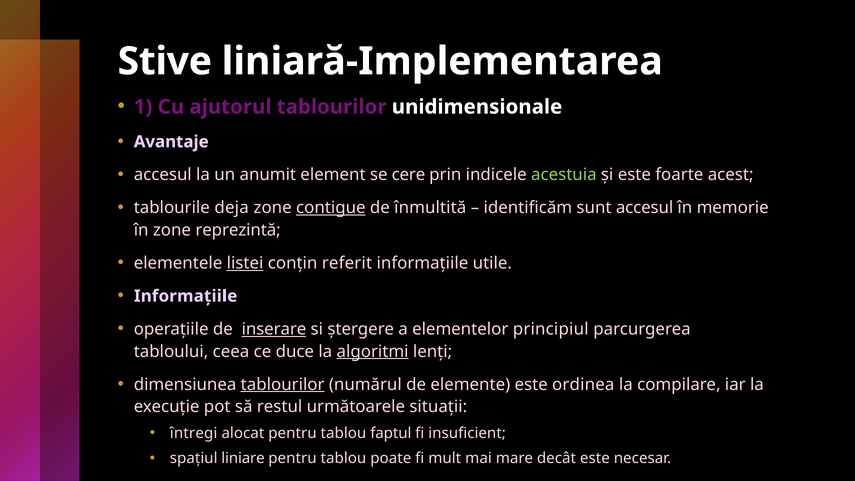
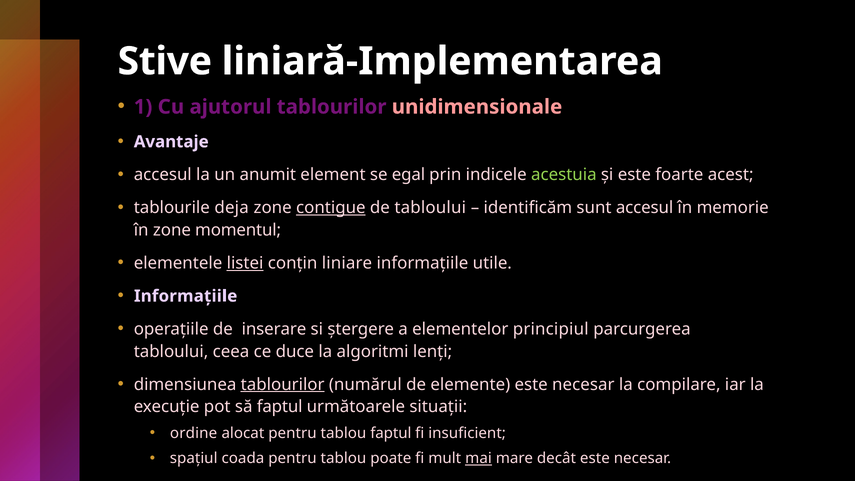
unidimensionale colour: white -> pink
cere: cere -> egal
de înmultită: înmultită -> tabloului
reprezintă: reprezintă -> momentul
referit: referit -> liniare
inserare underline: present -> none
algoritmi underline: present -> none
elemente este ordinea: ordinea -> necesar
să restul: restul -> faptul
întregi: întregi -> ordine
liniare: liniare -> coada
mai underline: none -> present
